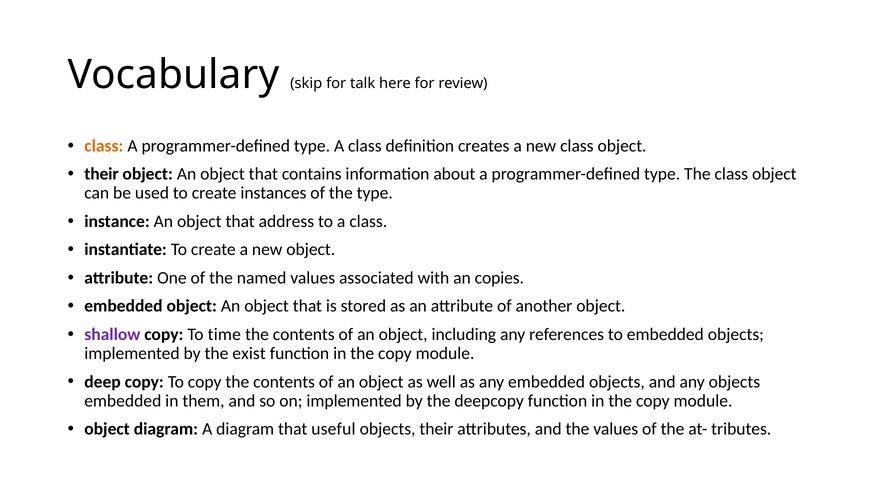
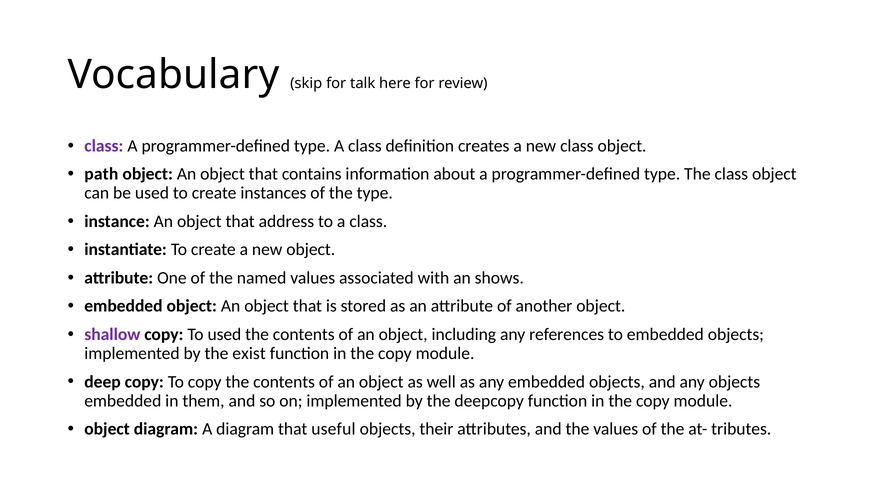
class at (104, 146) colour: orange -> purple
their at (101, 174): their -> path
copies: copies -> shows
To time: time -> used
